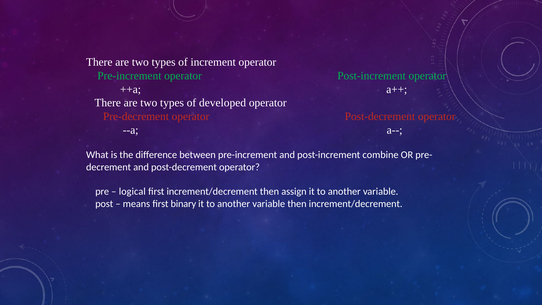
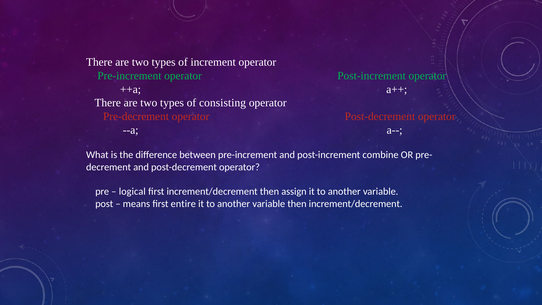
developed: developed -> consisting
binary: binary -> entire
